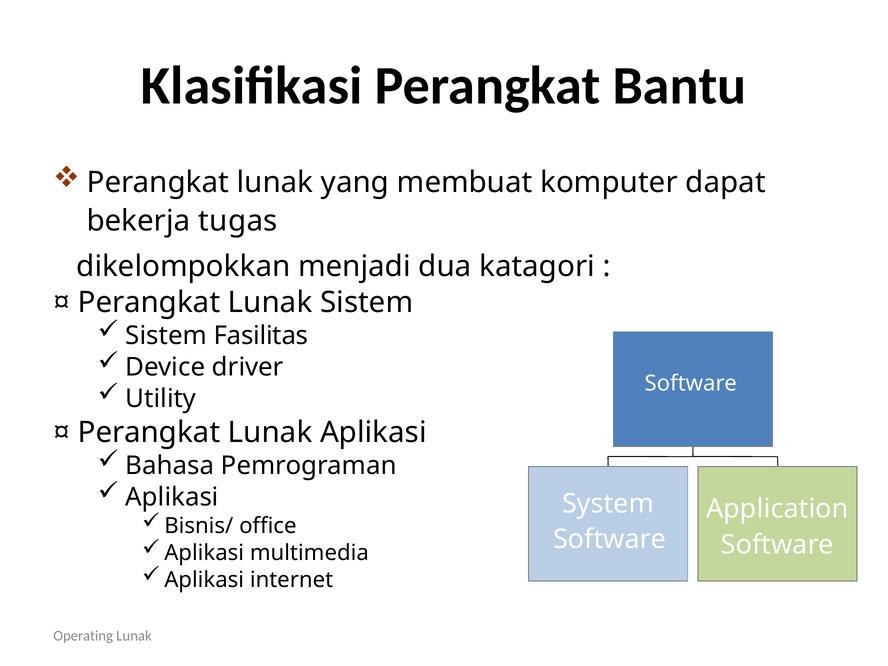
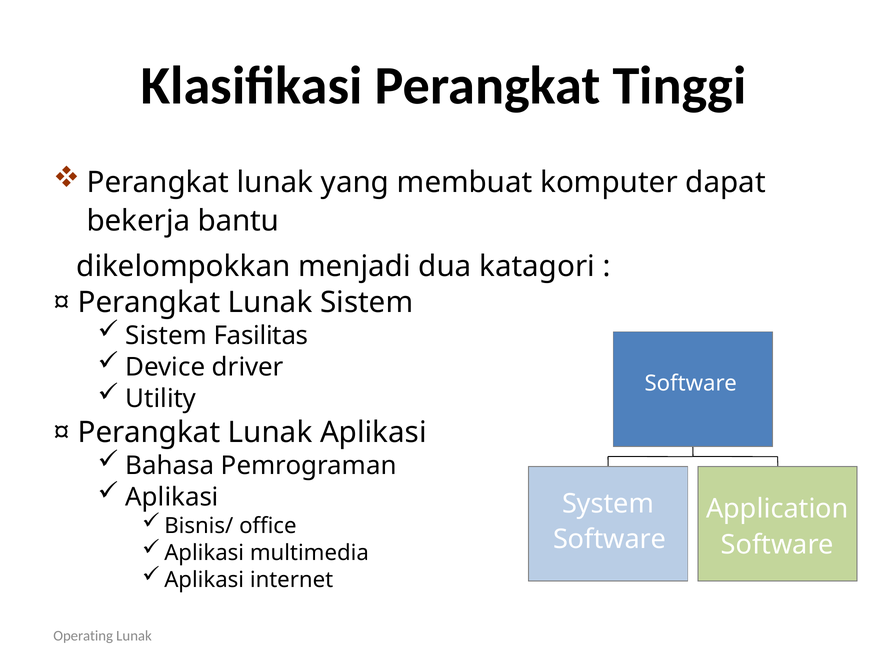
Bantu: Bantu -> Tinggi
tugas: tugas -> bantu
